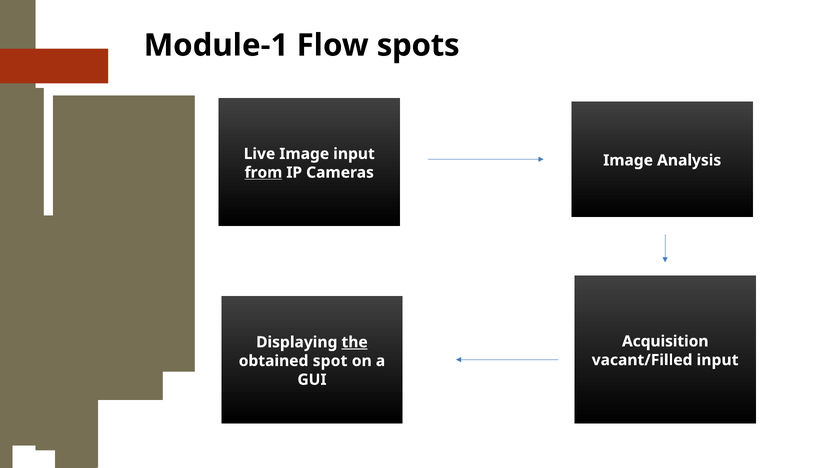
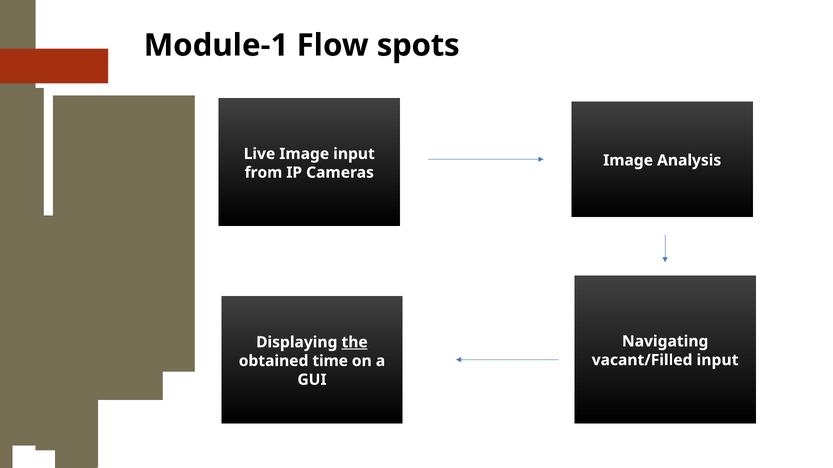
from underline: present -> none
Acquisition: Acquisition -> Navigating
spot: spot -> time
